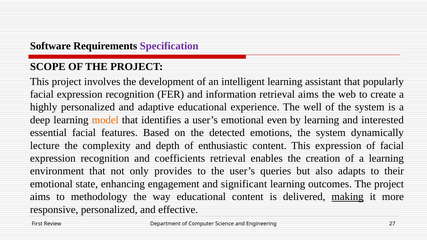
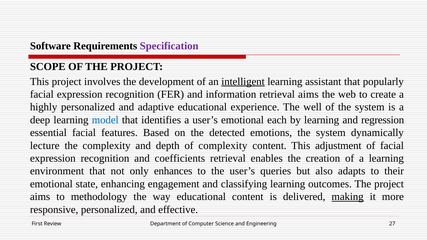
intelligent underline: none -> present
model colour: orange -> blue
even: even -> each
interested: interested -> regression
of enthusiastic: enthusiastic -> complexity
This expression: expression -> adjustment
provides: provides -> enhances
significant: significant -> classifying
